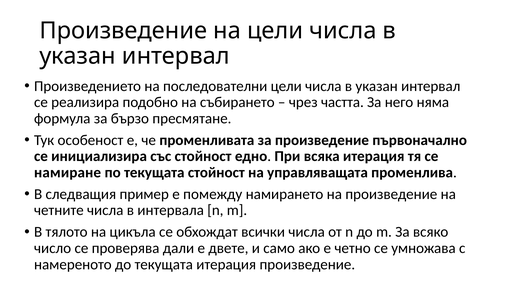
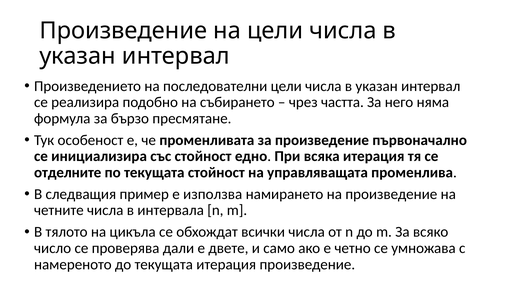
намиране: намиране -> отделните
помежду: помежду -> използва
